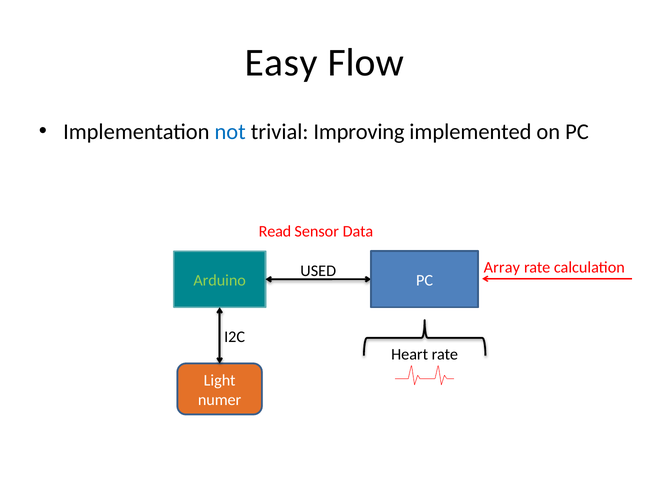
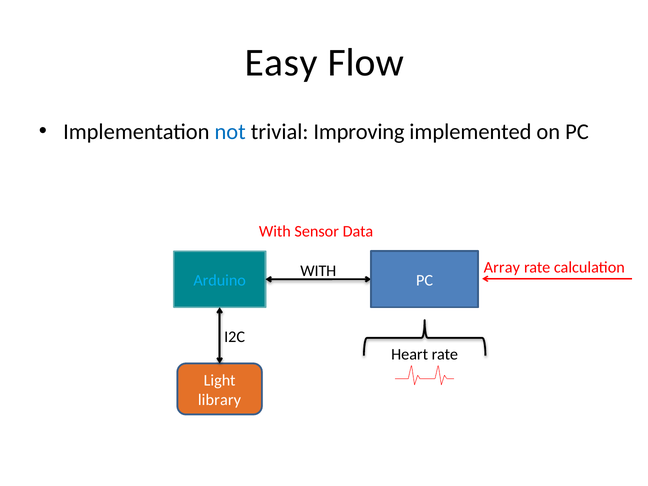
Read at (275, 232): Read -> With
USED at (318, 271): USED -> WITH
Arduino colour: light green -> light blue
numer: numer -> library
